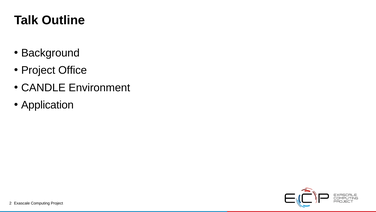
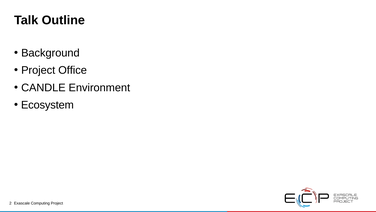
Application: Application -> Ecosystem
